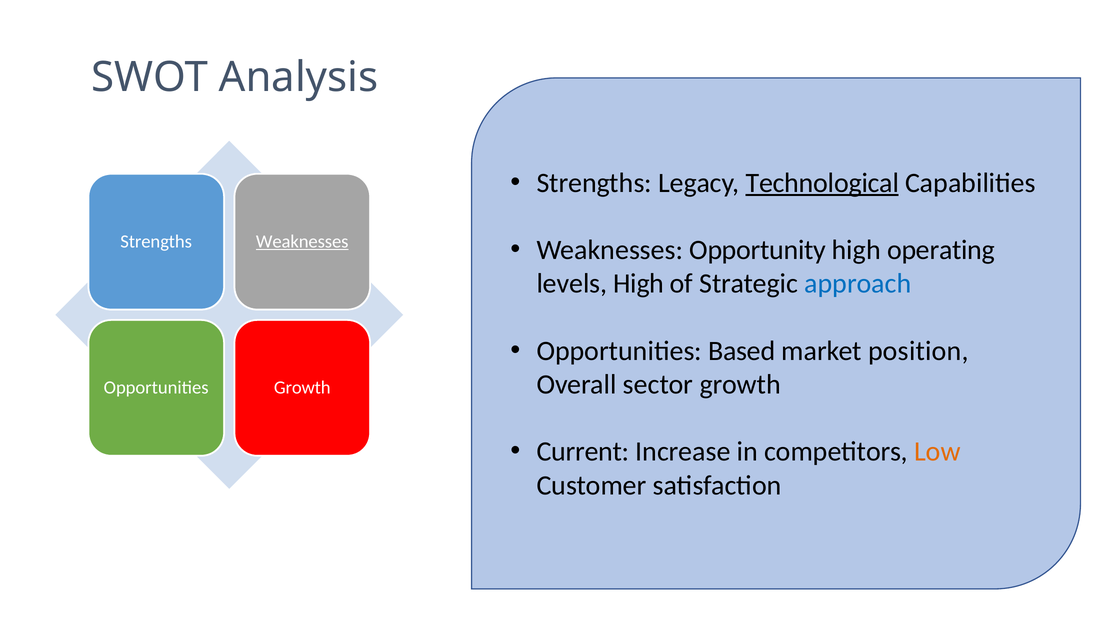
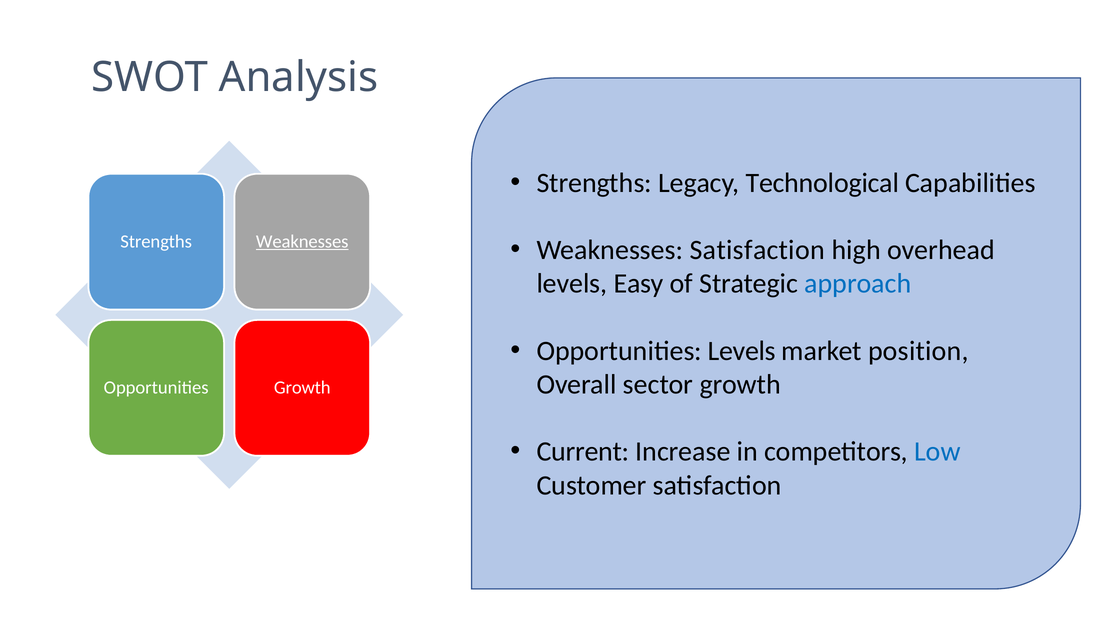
Technological underline: present -> none
Weaknesses Opportunity: Opportunity -> Satisfaction
operating: operating -> overhead
levels High: High -> Easy
Opportunities Based: Based -> Levels
Low colour: orange -> blue
